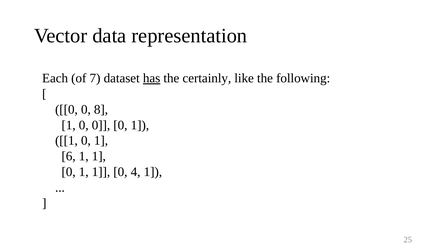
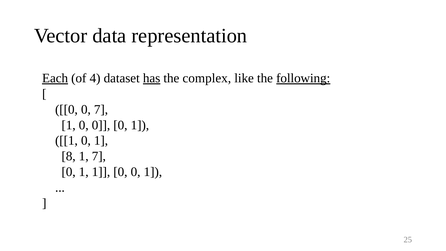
Each underline: none -> present
7: 7 -> 4
certainly: certainly -> complex
following underline: none -> present
0 8: 8 -> 7
6: 6 -> 8
1 at (99, 156): 1 -> 7
1 1 0 4: 4 -> 0
